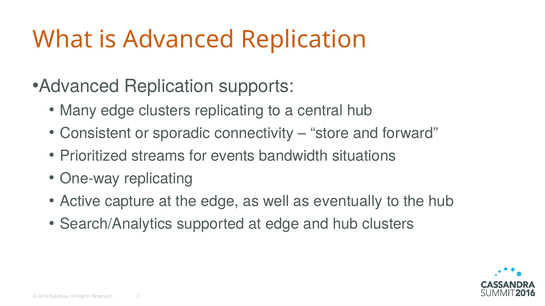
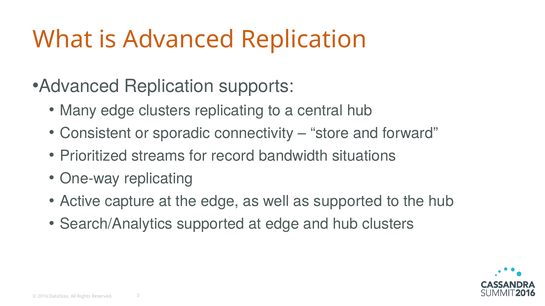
events: events -> record
as eventually: eventually -> supported
